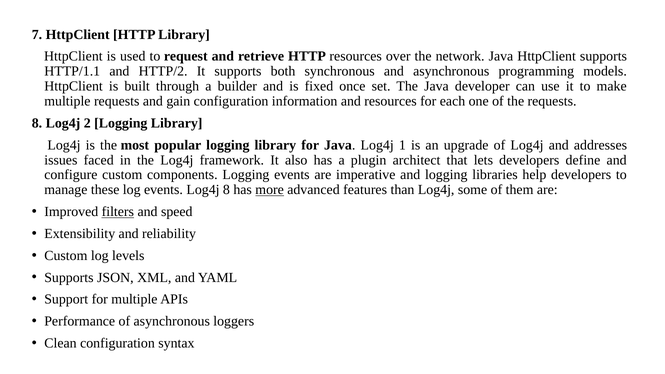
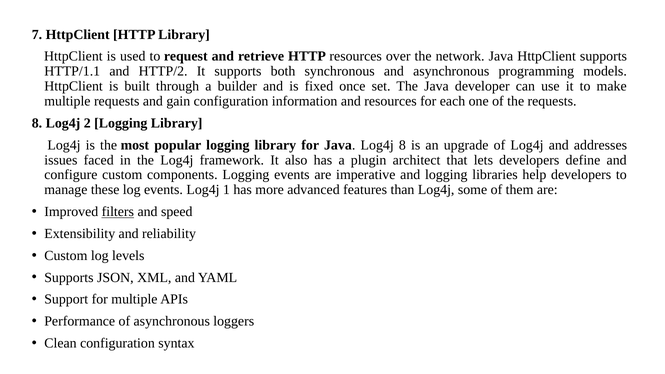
Log4j 1: 1 -> 8
Log4j 8: 8 -> 1
more underline: present -> none
